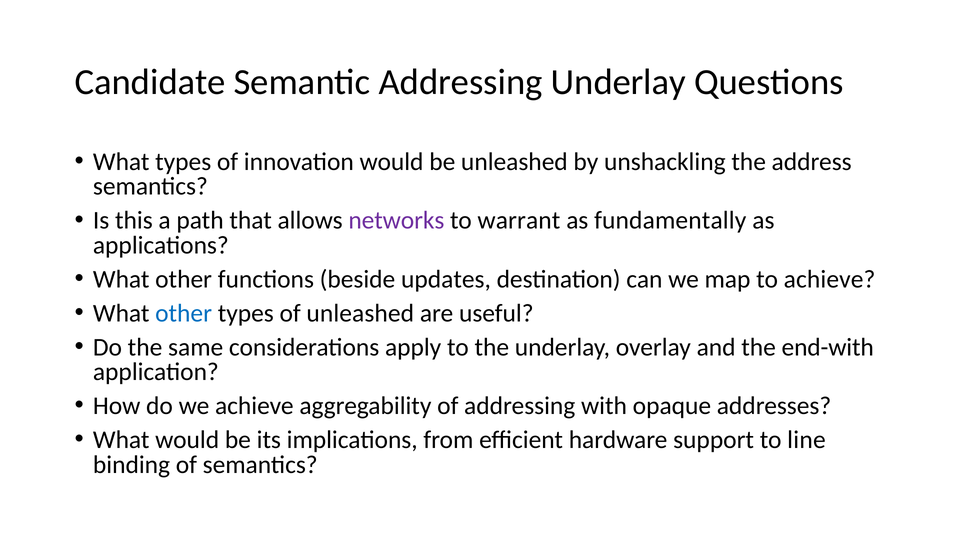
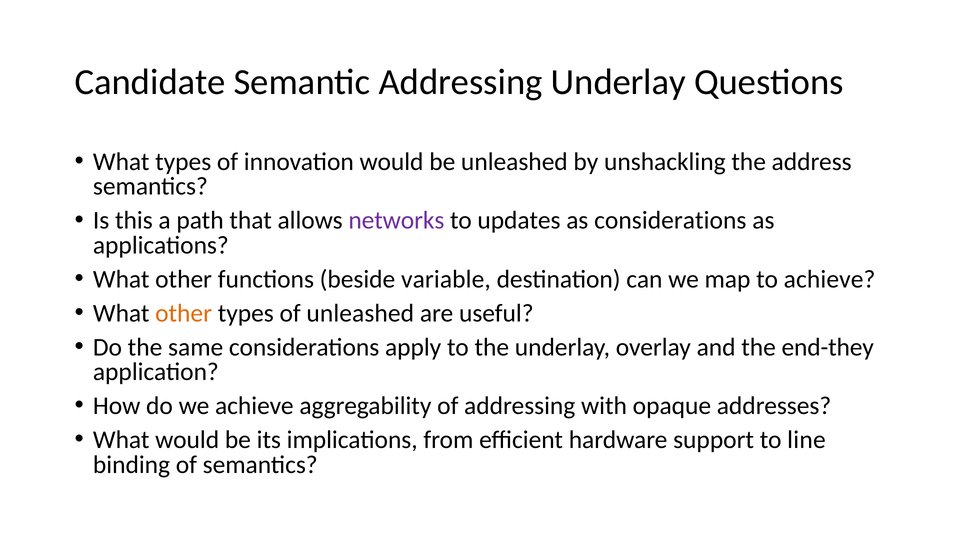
warrant: warrant -> updates
as fundamentally: fundamentally -> considerations
updates: updates -> variable
other at (184, 313) colour: blue -> orange
end-with: end-with -> end-they
